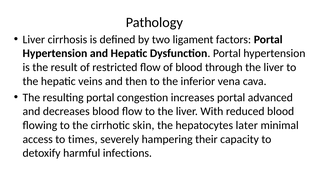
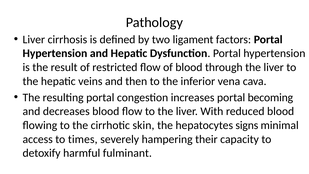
advanced: advanced -> becoming
later: later -> signs
infections: infections -> fulminant
